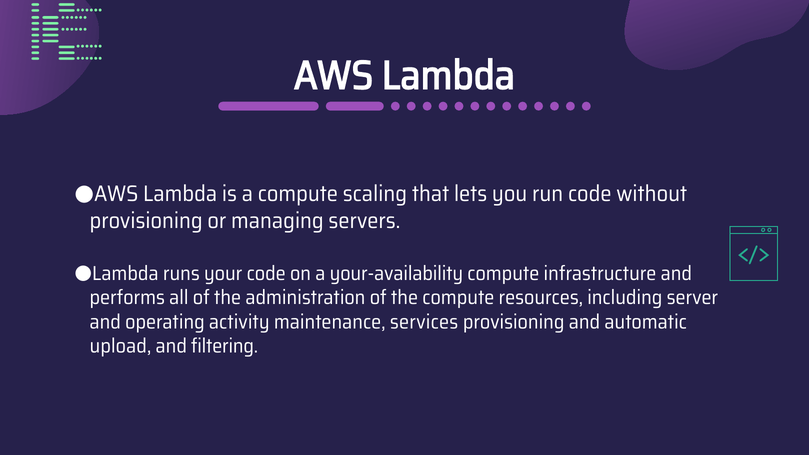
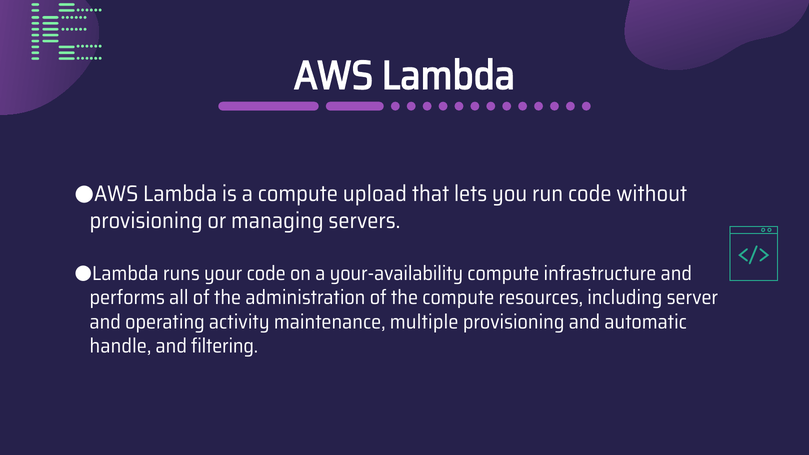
scaling: scaling -> upload
services: services -> multiple
upload: upload -> handle
